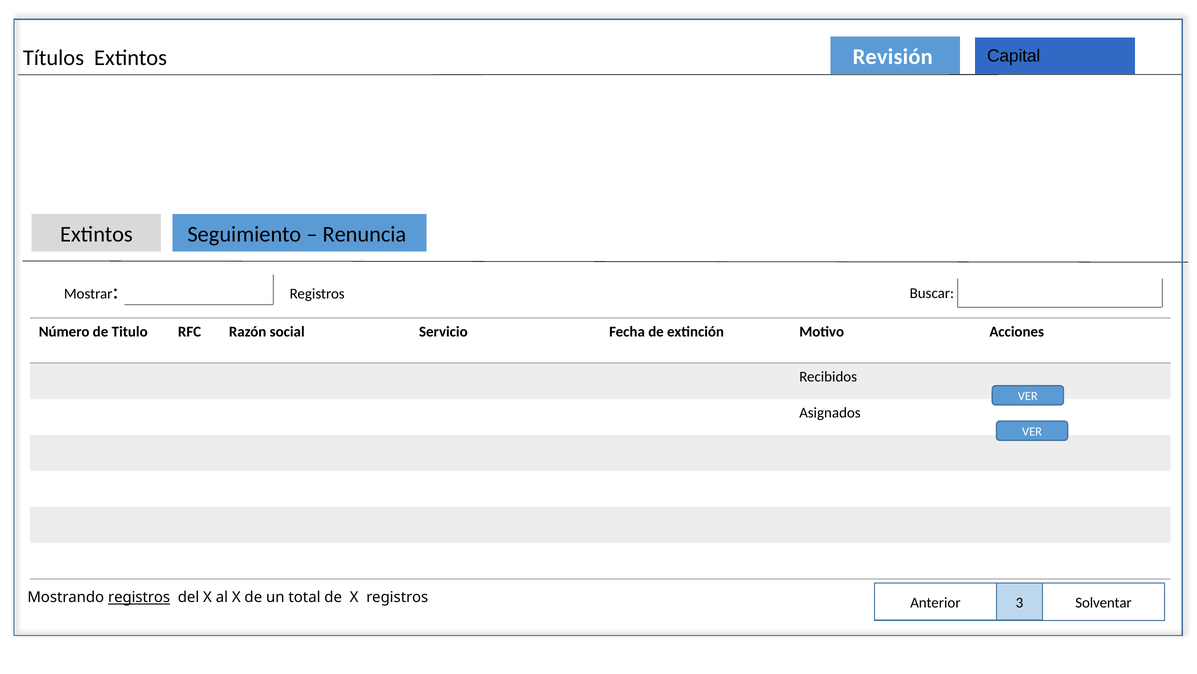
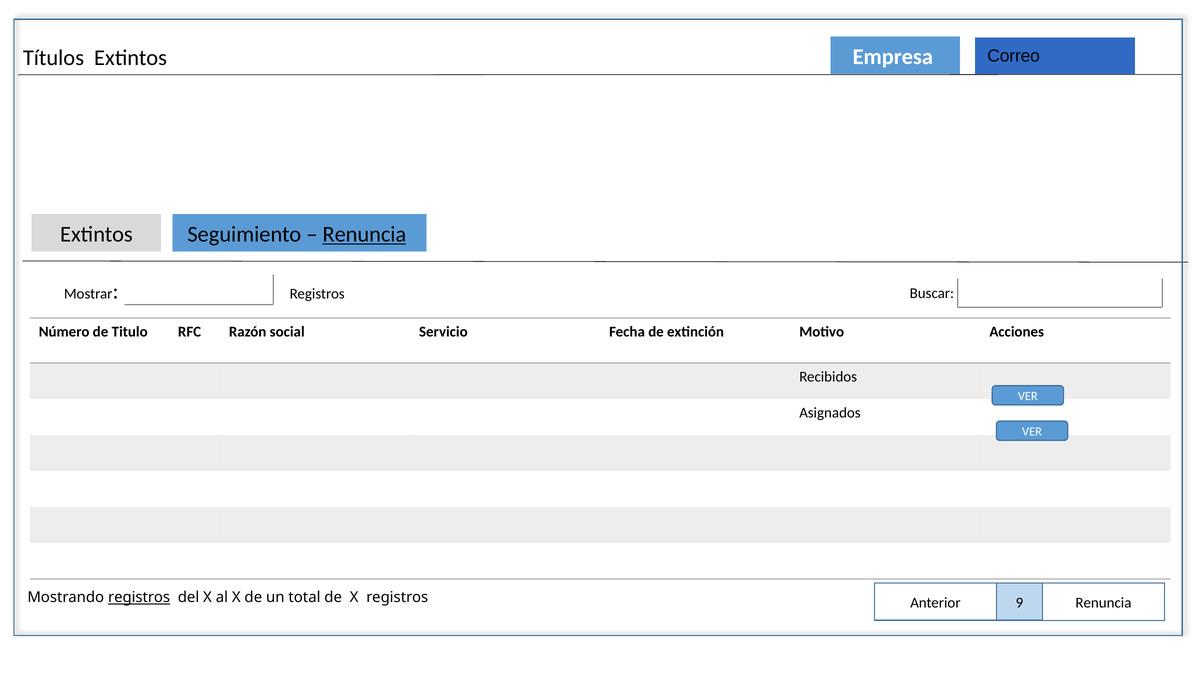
Revisión: Revisión -> Empresa
Capital: Capital -> Correo
Renuncia at (364, 234) underline: none -> present
3: 3 -> 9
Solventar at (1104, 602): Solventar -> Renuncia
